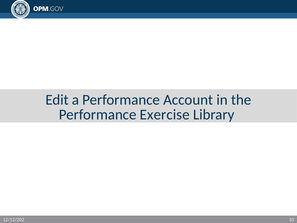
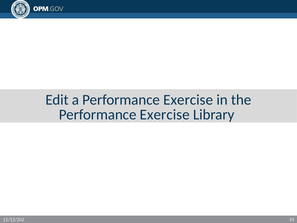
a Performance Account: Account -> Exercise
